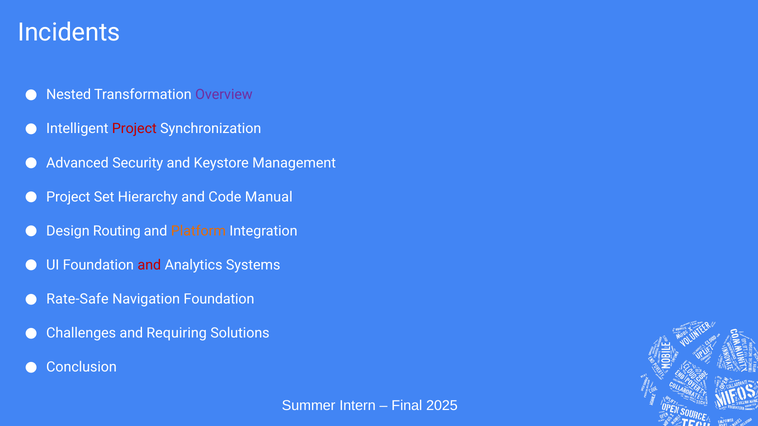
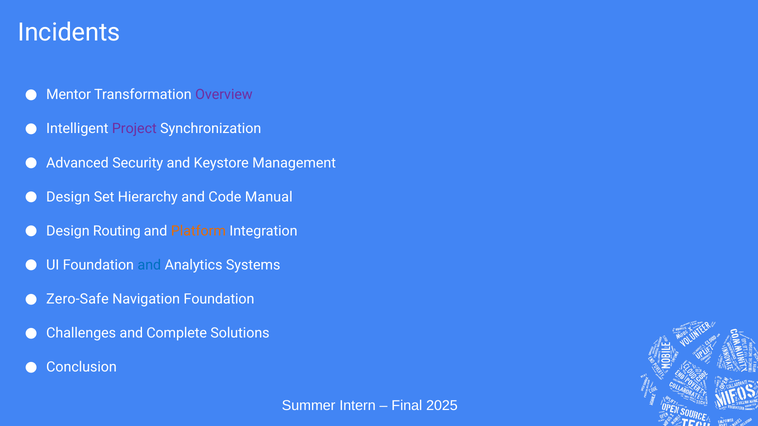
Nested: Nested -> Mentor
Project at (134, 129) colour: red -> purple
Project at (68, 197): Project -> Design
and at (149, 265) colour: red -> blue
Rate-Safe: Rate-Safe -> Zero-Safe
Requiring: Requiring -> Complete
